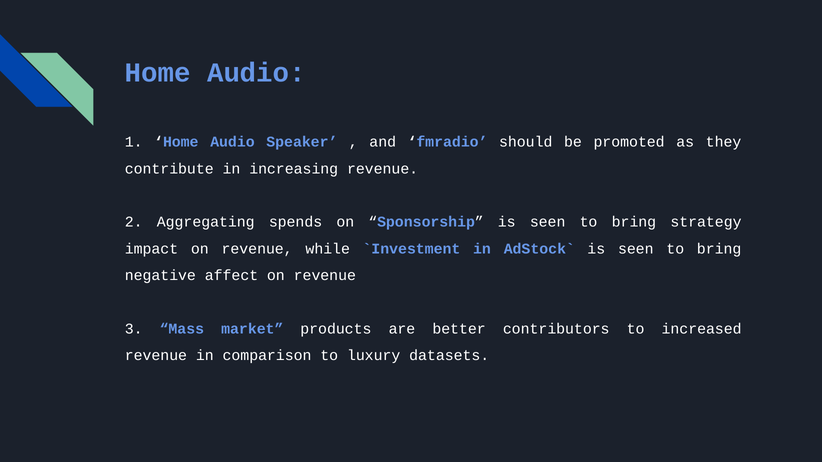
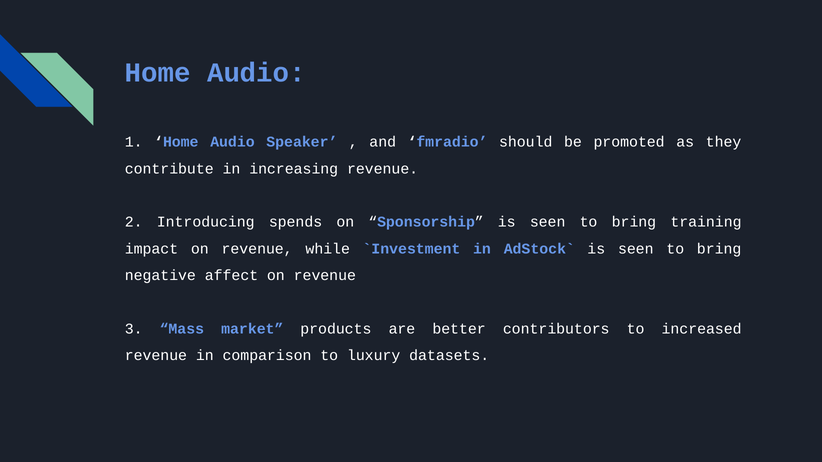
Aggregating: Aggregating -> Introducing
strategy: strategy -> training
